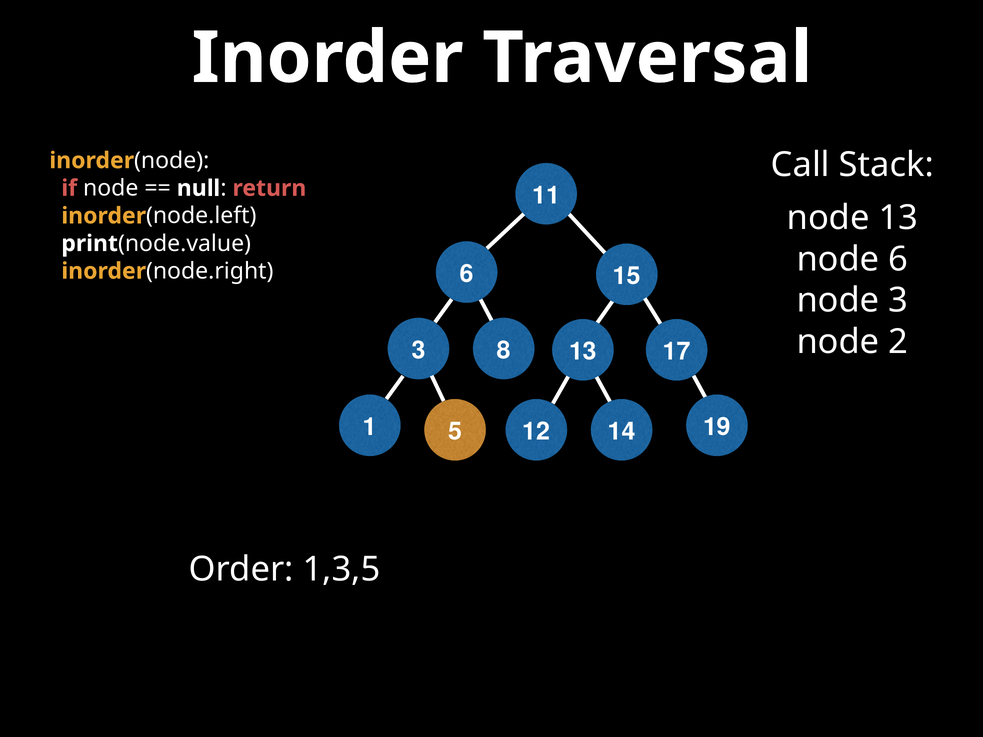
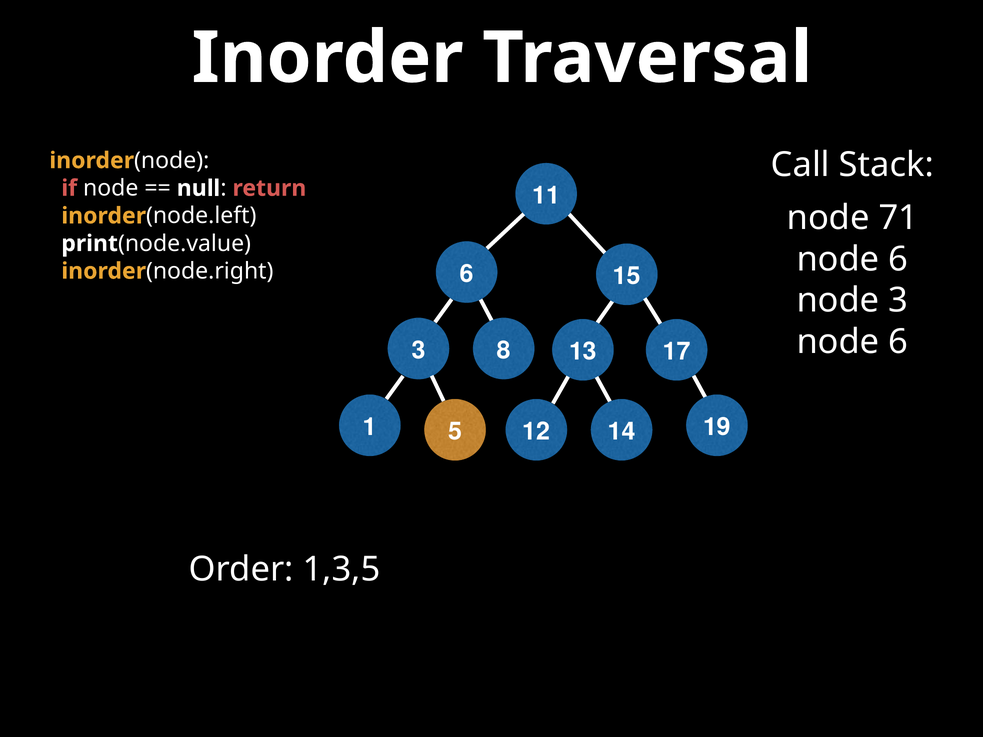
node 13: 13 -> 71
2 at (898, 342): 2 -> 6
